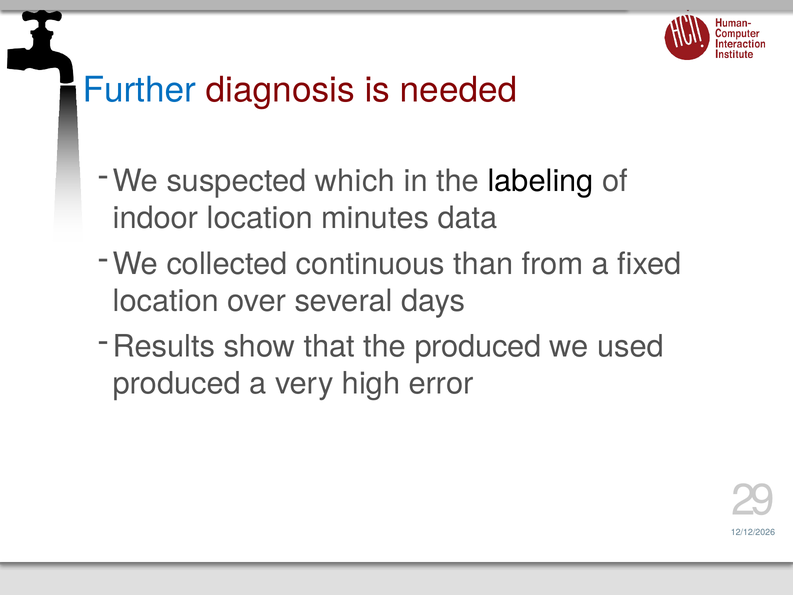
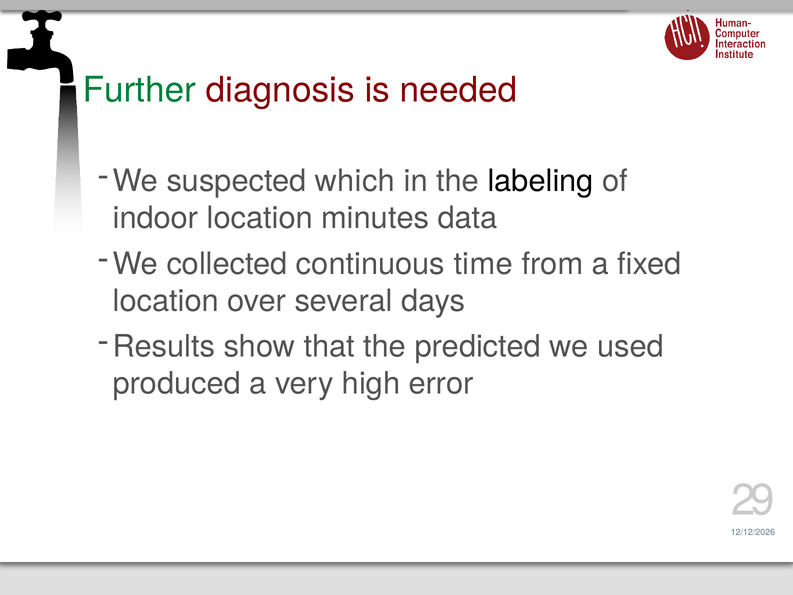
Further colour: blue -> green
than: than -> time
the produced: produced -> predicted
